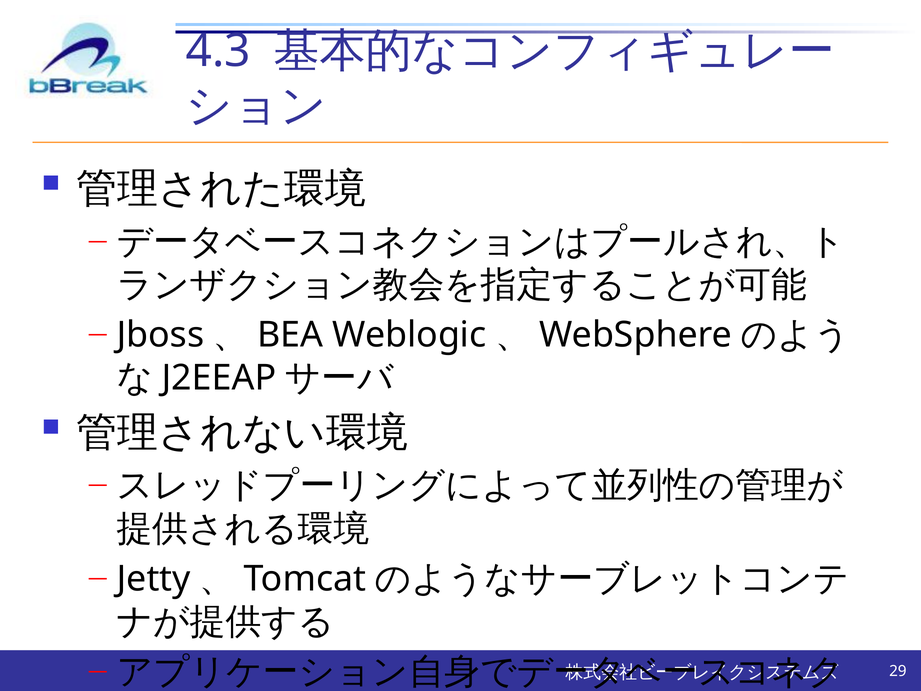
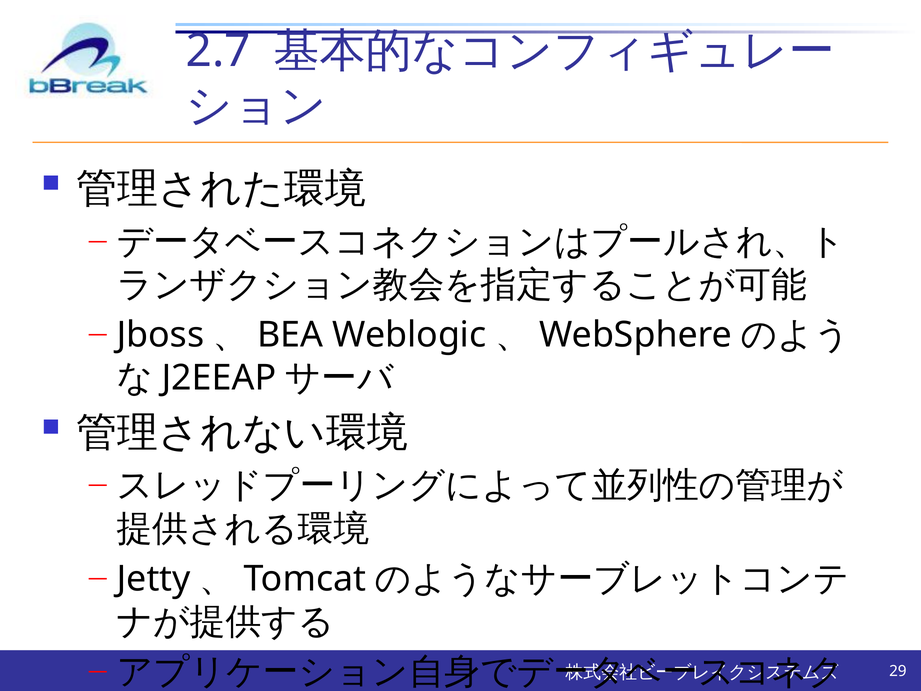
4.3: 4.3 -> 2.7
